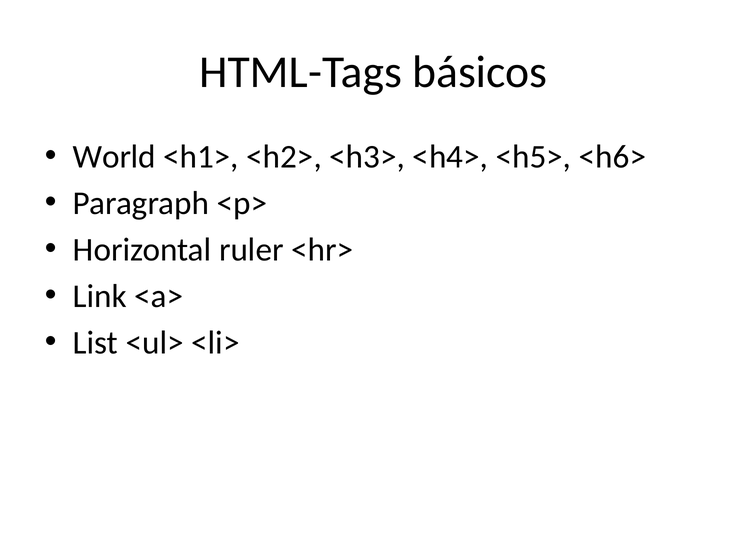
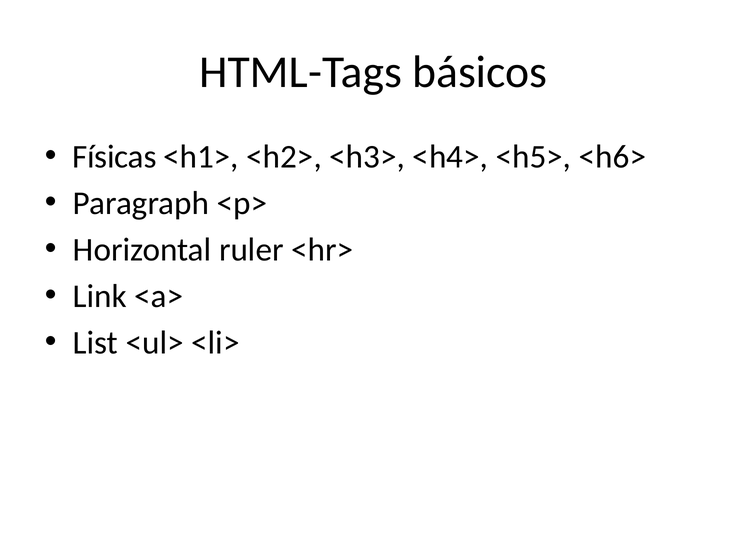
World: World -> Físicas
